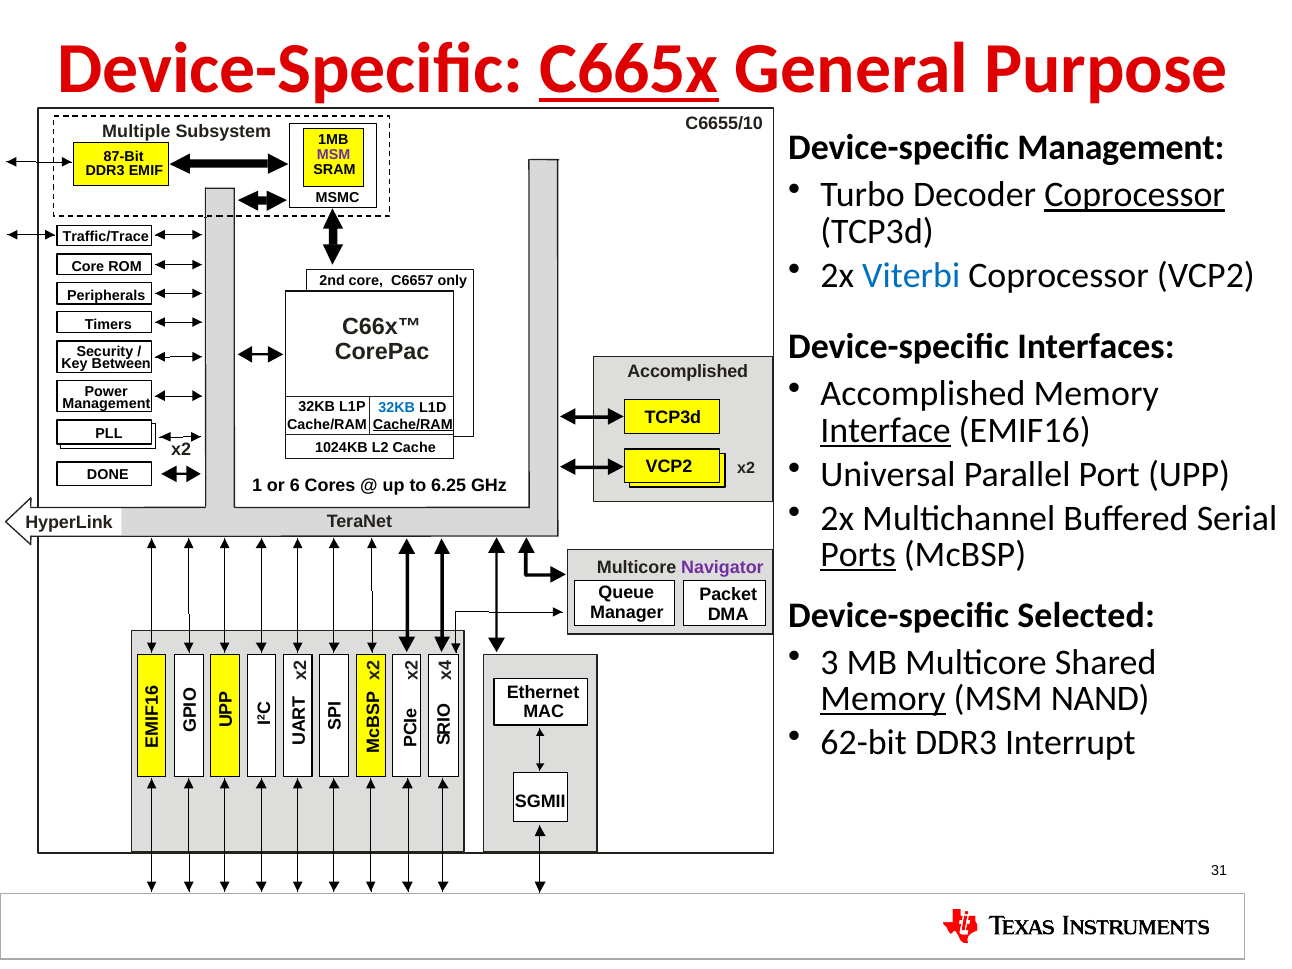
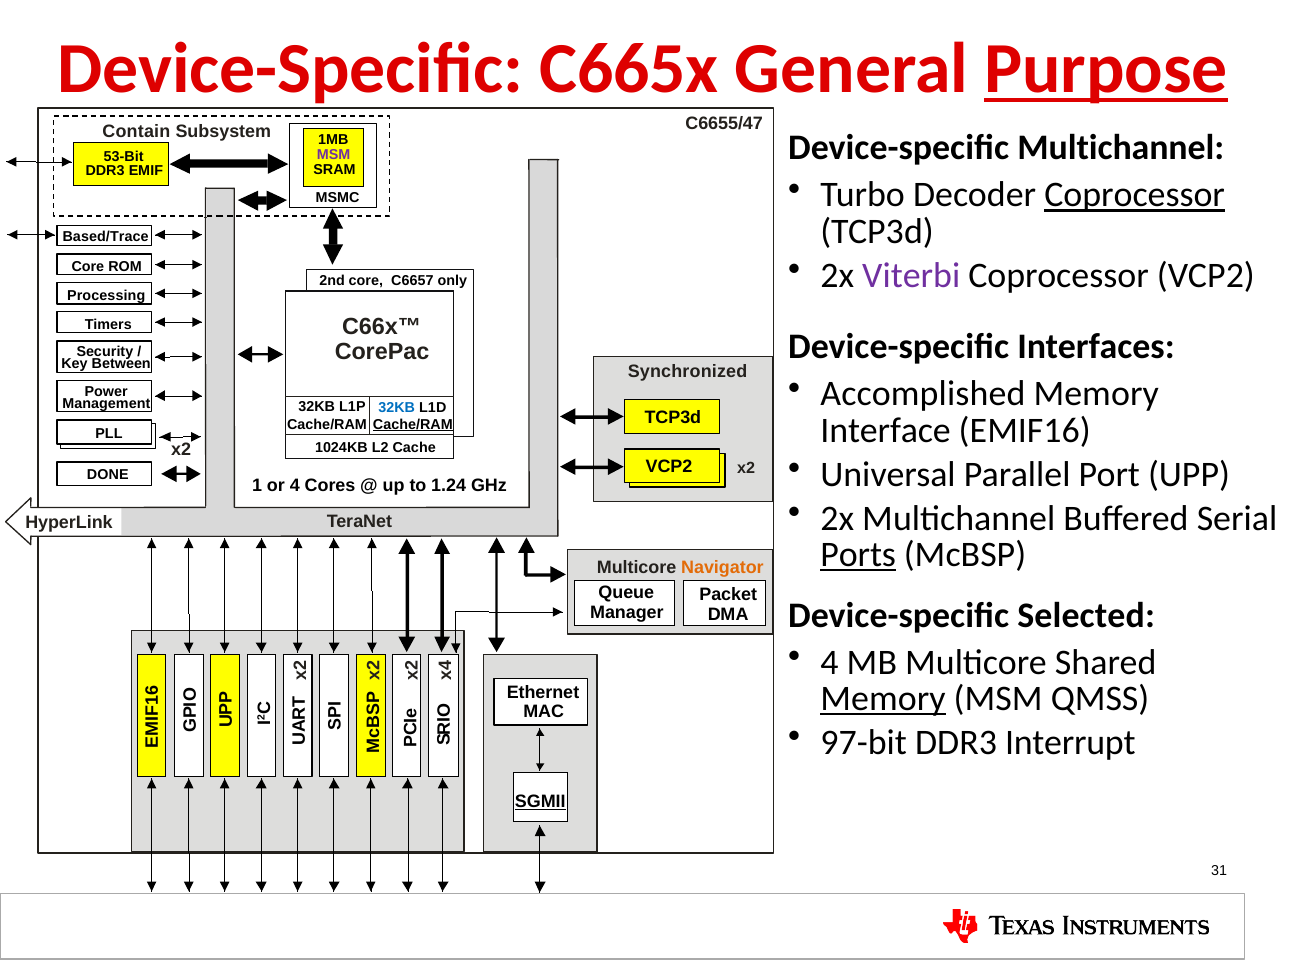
C665x underline: present -> none
Purpose underline: none -> present
C6655/10: C6655/10 -> C6655/47
Multiple: Multiple -> Contain
Device-specific Management: Management -> Multichannel
87-Bit: 87-Bit -> 53-Bit
Traffic/Trace: Traffic/Trace -> Based/Trace
Viterbi colour: blue -> purple
Peripherals: Peripherals -> Processing
Accomplished at (688, 372): Accomplished -> Synchronized
Interface underline: present -> none
or 6: 6 -> 4
6.25: 6.25 -> 1.24
Navigator colour: purple -> orange
3 at (830, 662): 3 -> 4
NAND: NAND -> QMSS
62-bit: 62-bit -> 97-bit
SGMII underline: none -> present
